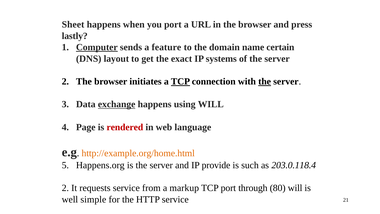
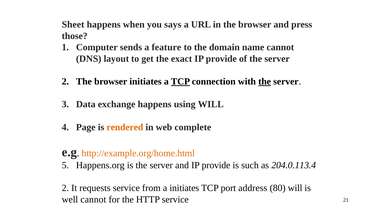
you port: port -> says
lastly: lastly -> those
Computer underline: present -> none
name certain: certain -> cannot
exact IP systems: systems -> provide
exchange underline: present -> none
rendered colour: red -> orange
language: language -> complete
203.0.118.4: 203.0.118.4 -> 204.0.113.4
a markup: markup -> initiates
through: through -> address
well simple: simple -> cannot
